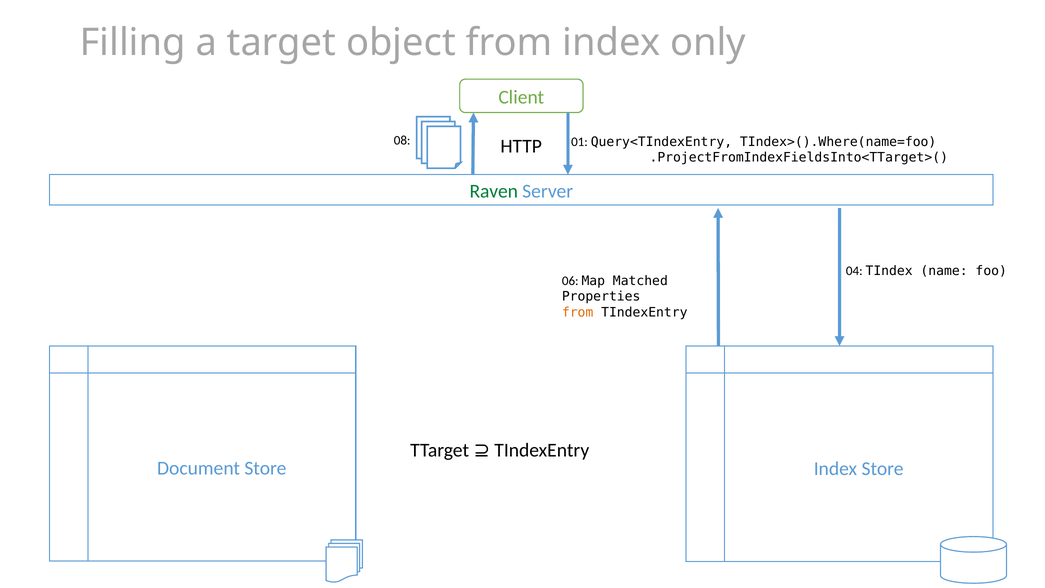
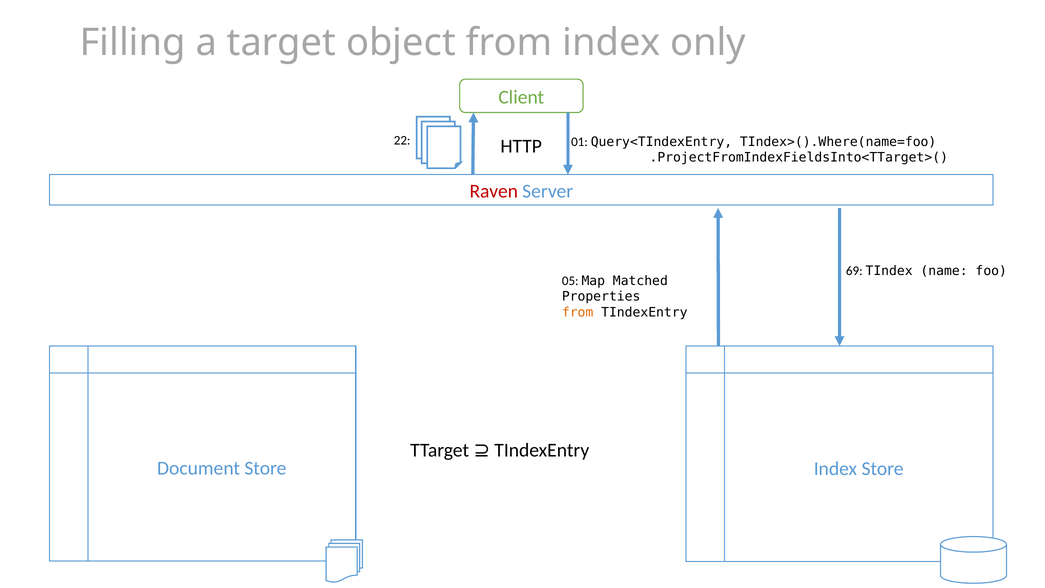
08: 08 -> 22
Raven colour: green -> red
04: 04 -> 69
06: 06 -> 05
